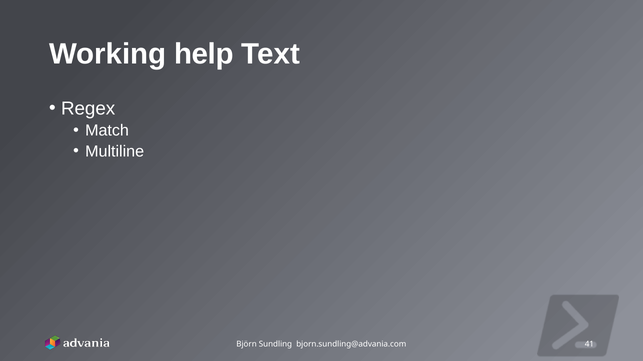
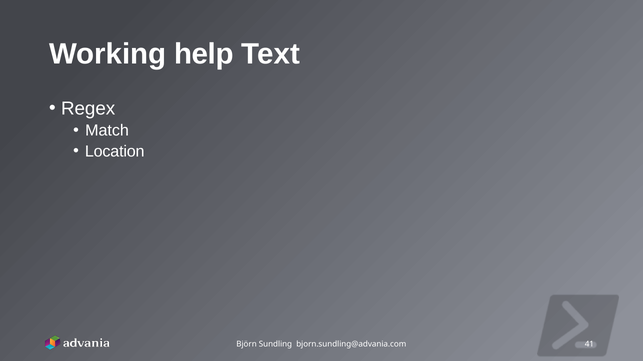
Multiline: Multiline -> Location
